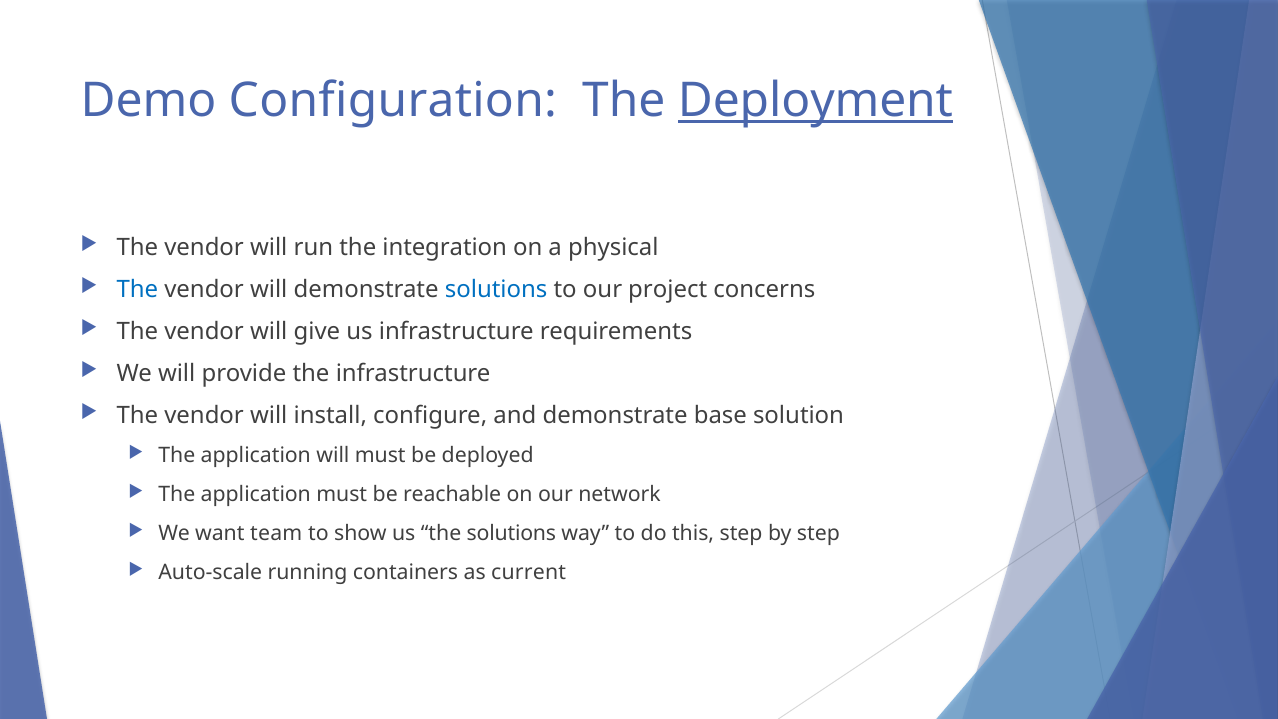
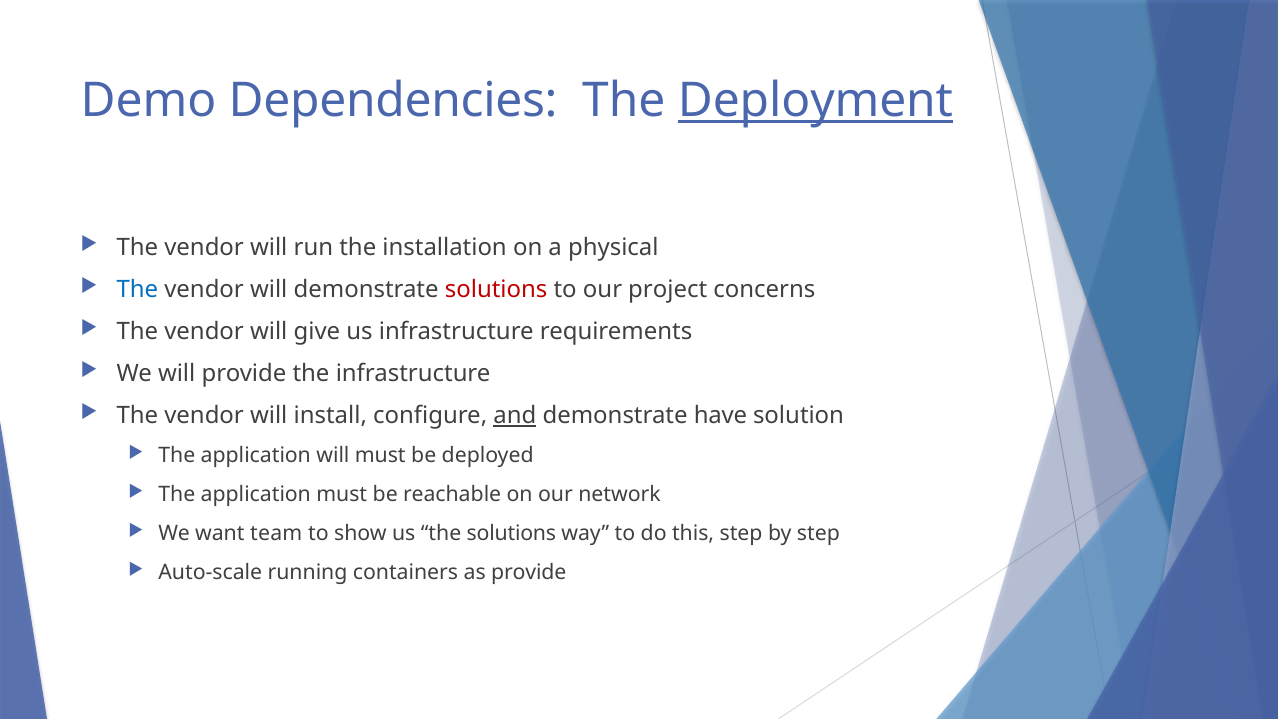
Configuration: Configuration -> Dependencies
integration: integration -> installation
solutions at (496, 289) colour: blue -> red
and underline: none -> present
base: base -> have
as current: current -> provide
